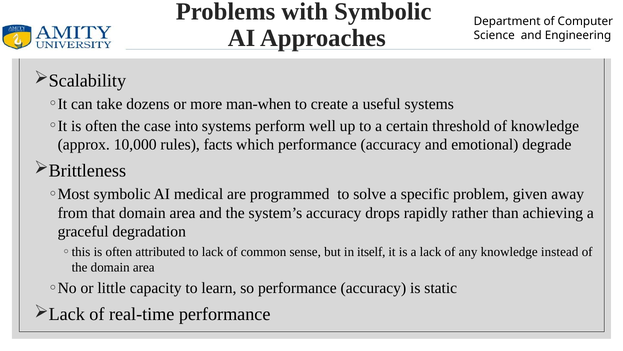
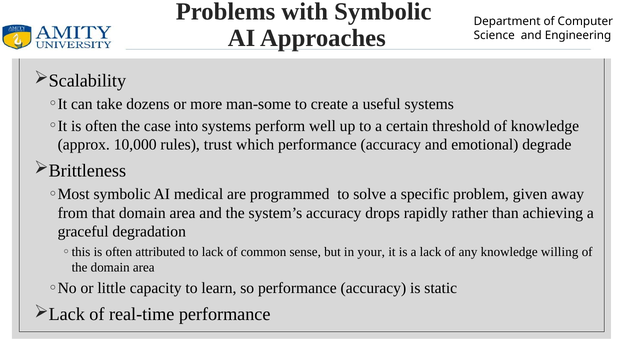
man-when: man-when -> man-some
facts: facts -> trust
itself: itself -> your
instead: instead -> willing
